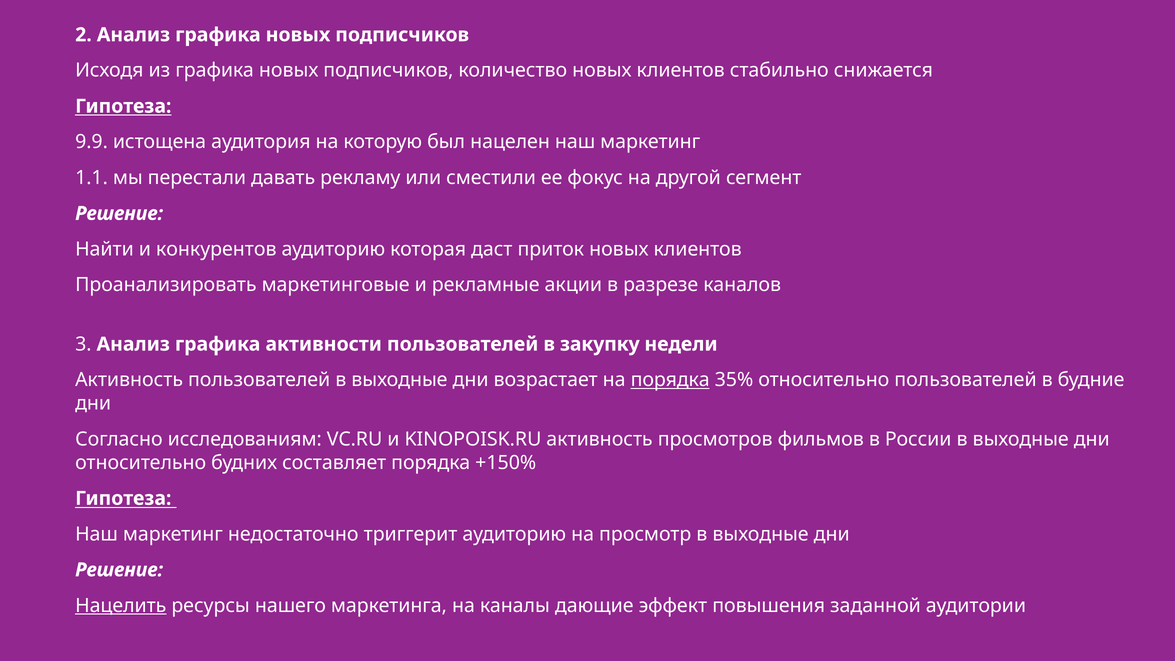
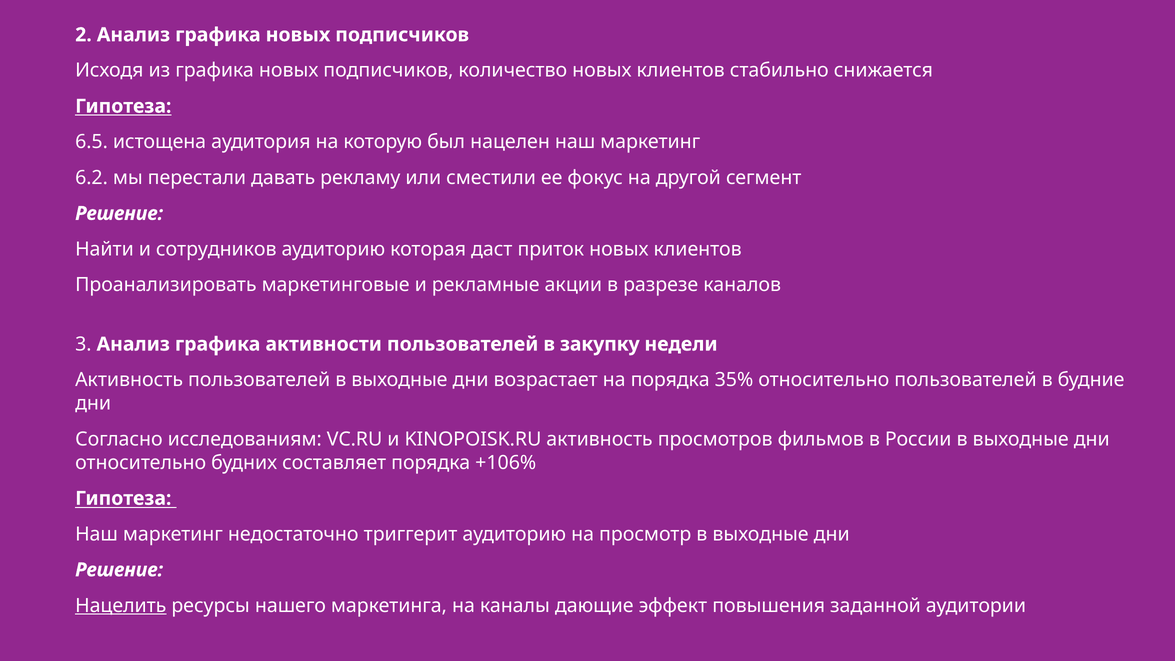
9.9: 9.9 -> 6.5
1.1: 1.1 -> 6.2
конкурентов: конкурентов -> сотрудников
порядка at (670, 380) underline: present -> none
+150%: +150% -> +106%
